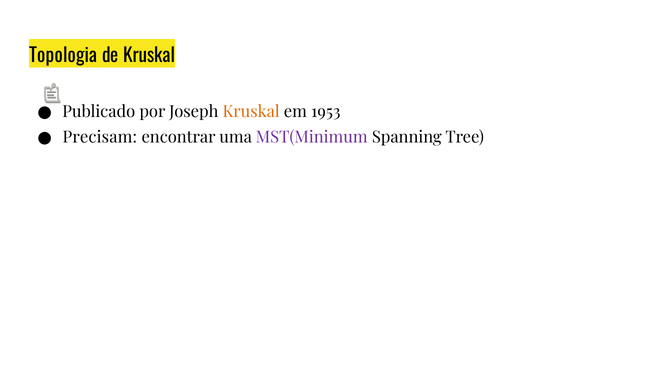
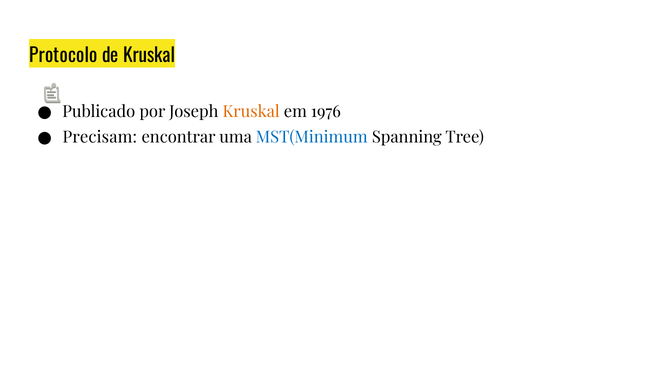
Topologia: Topologia -> Protocolo
1953: 1953 -> 1976
MST(Minimum colour: purple -> blue
